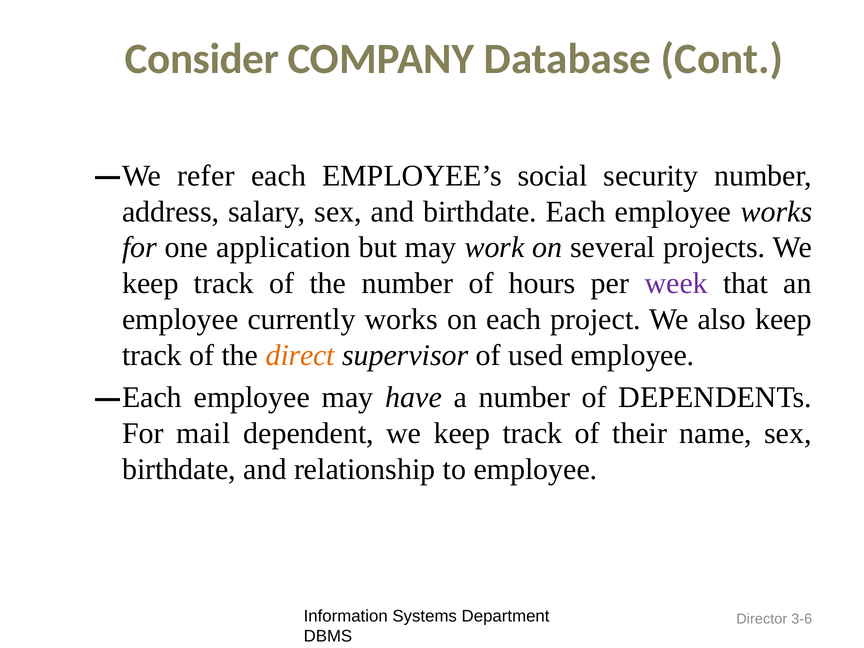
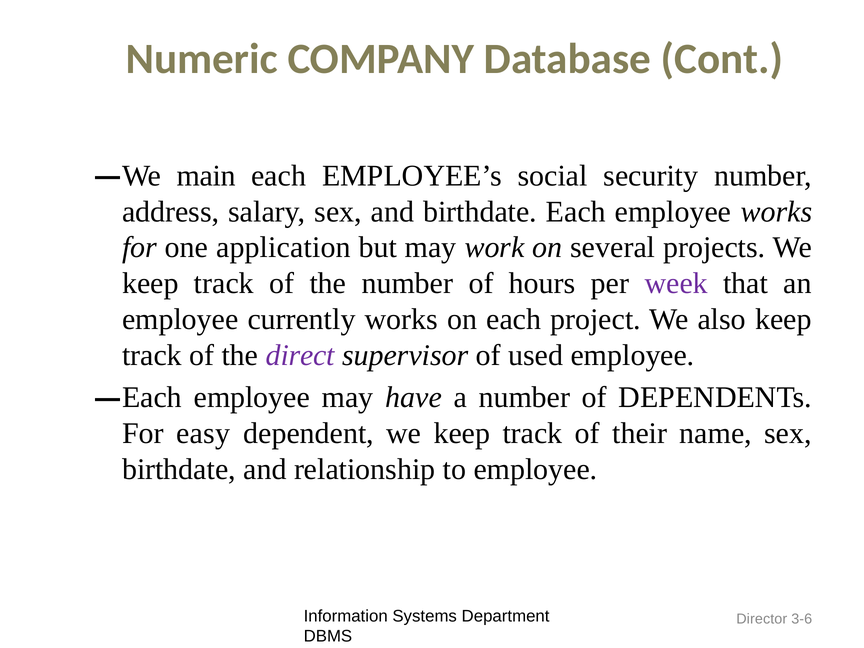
Consider: Consider -> Numeric
refer: refer -> main
direct colour: orange -> purple
mail: mail -> easy
